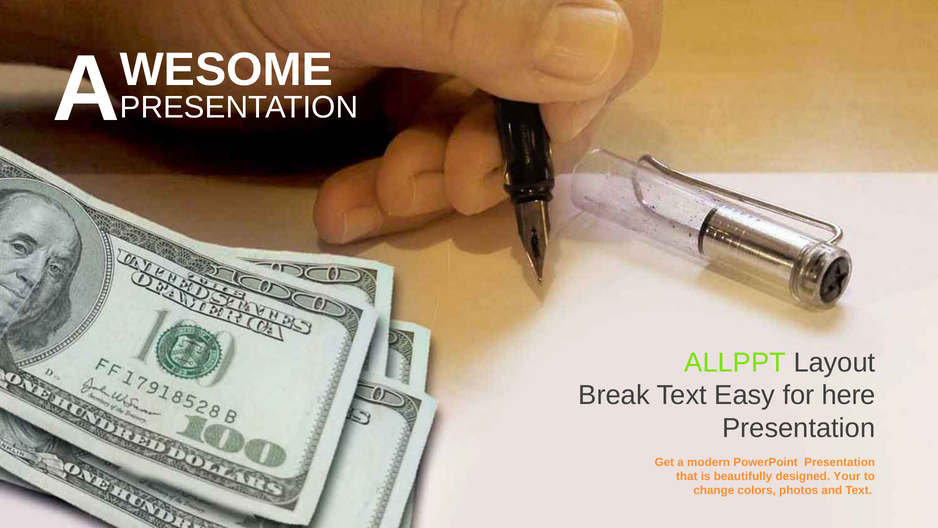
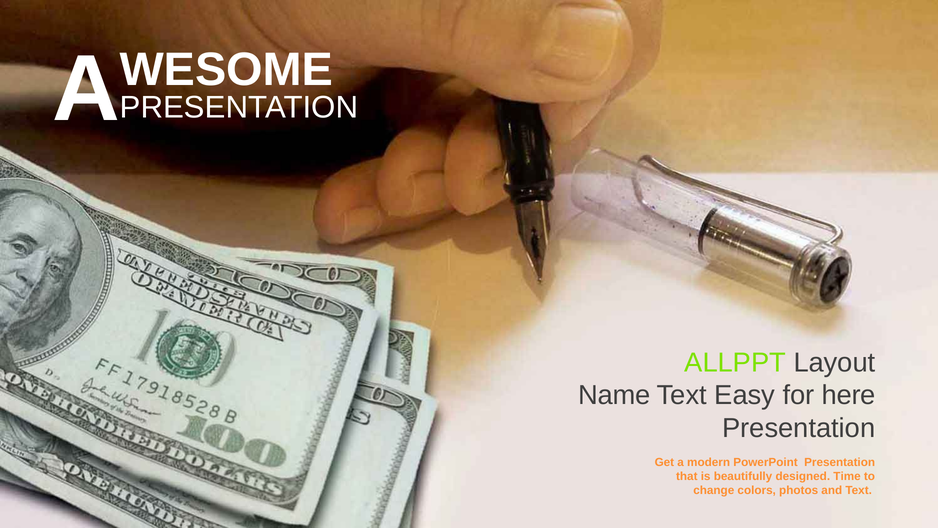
Break: Break -> Name
Your: Your -> Time
